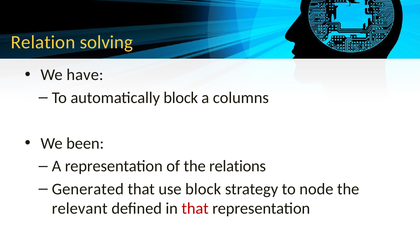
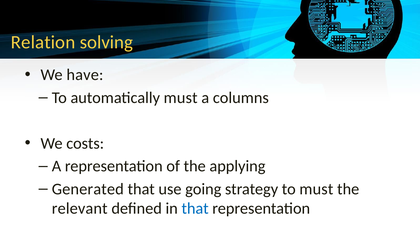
automatically block: block -> must
been: been -> costs
relations: relations -> applying
use block: block -> going
to node: node -> must
that at (195, 209) colour: red -> blue
